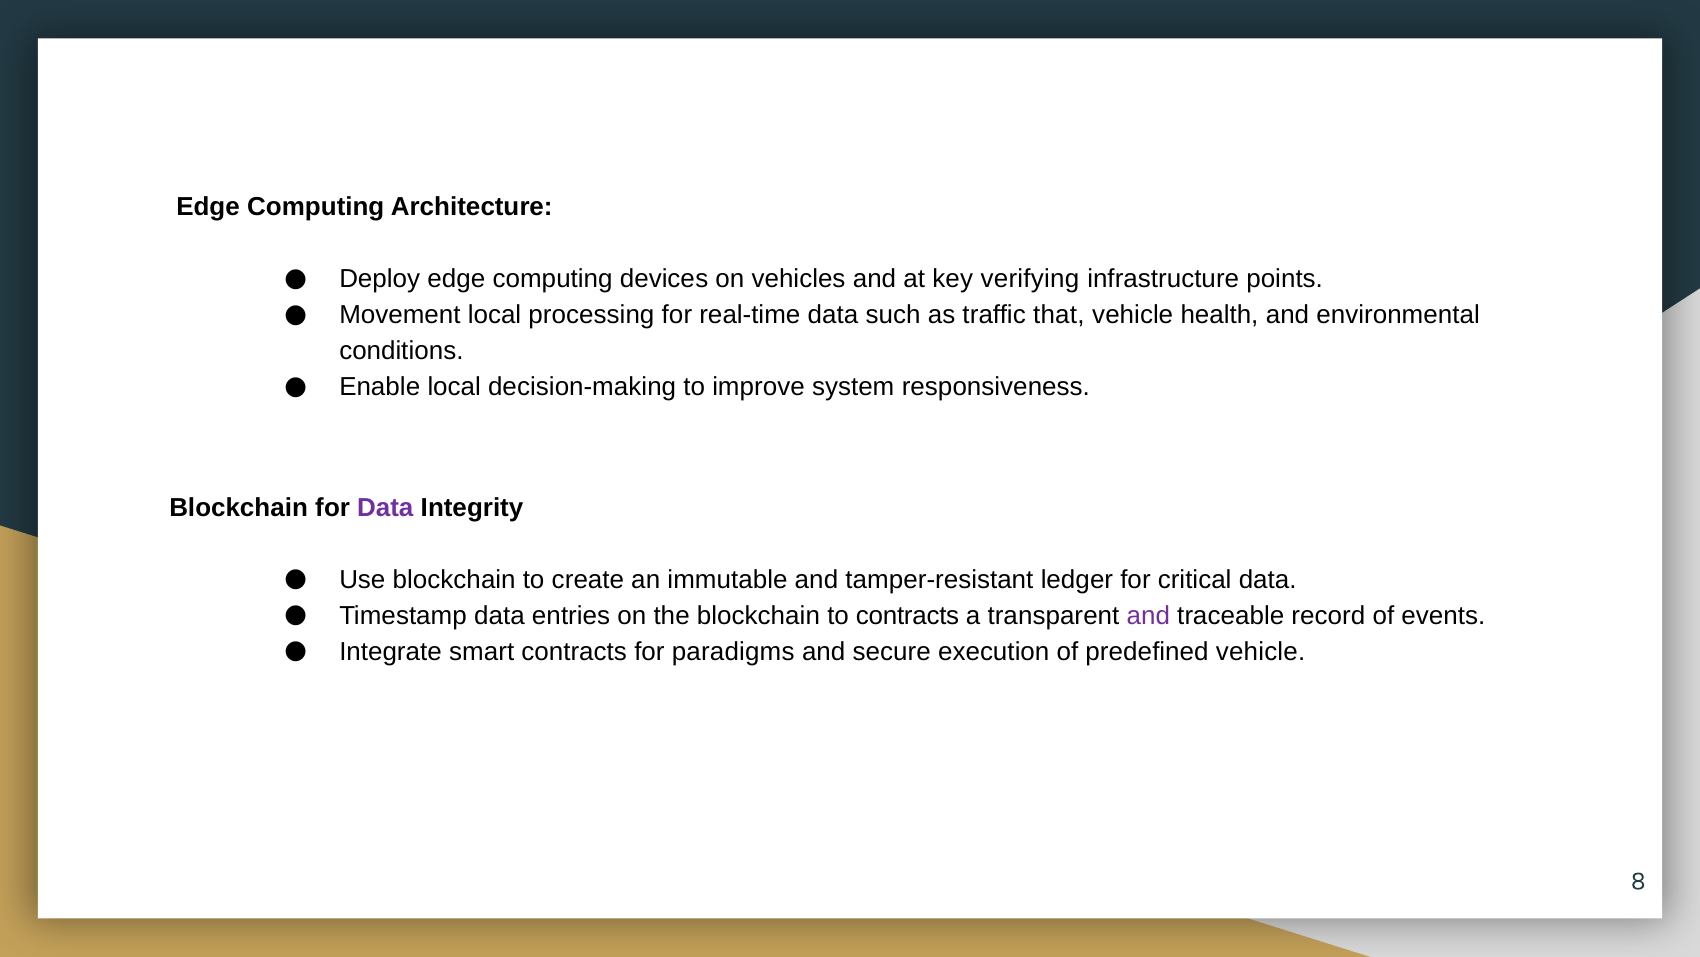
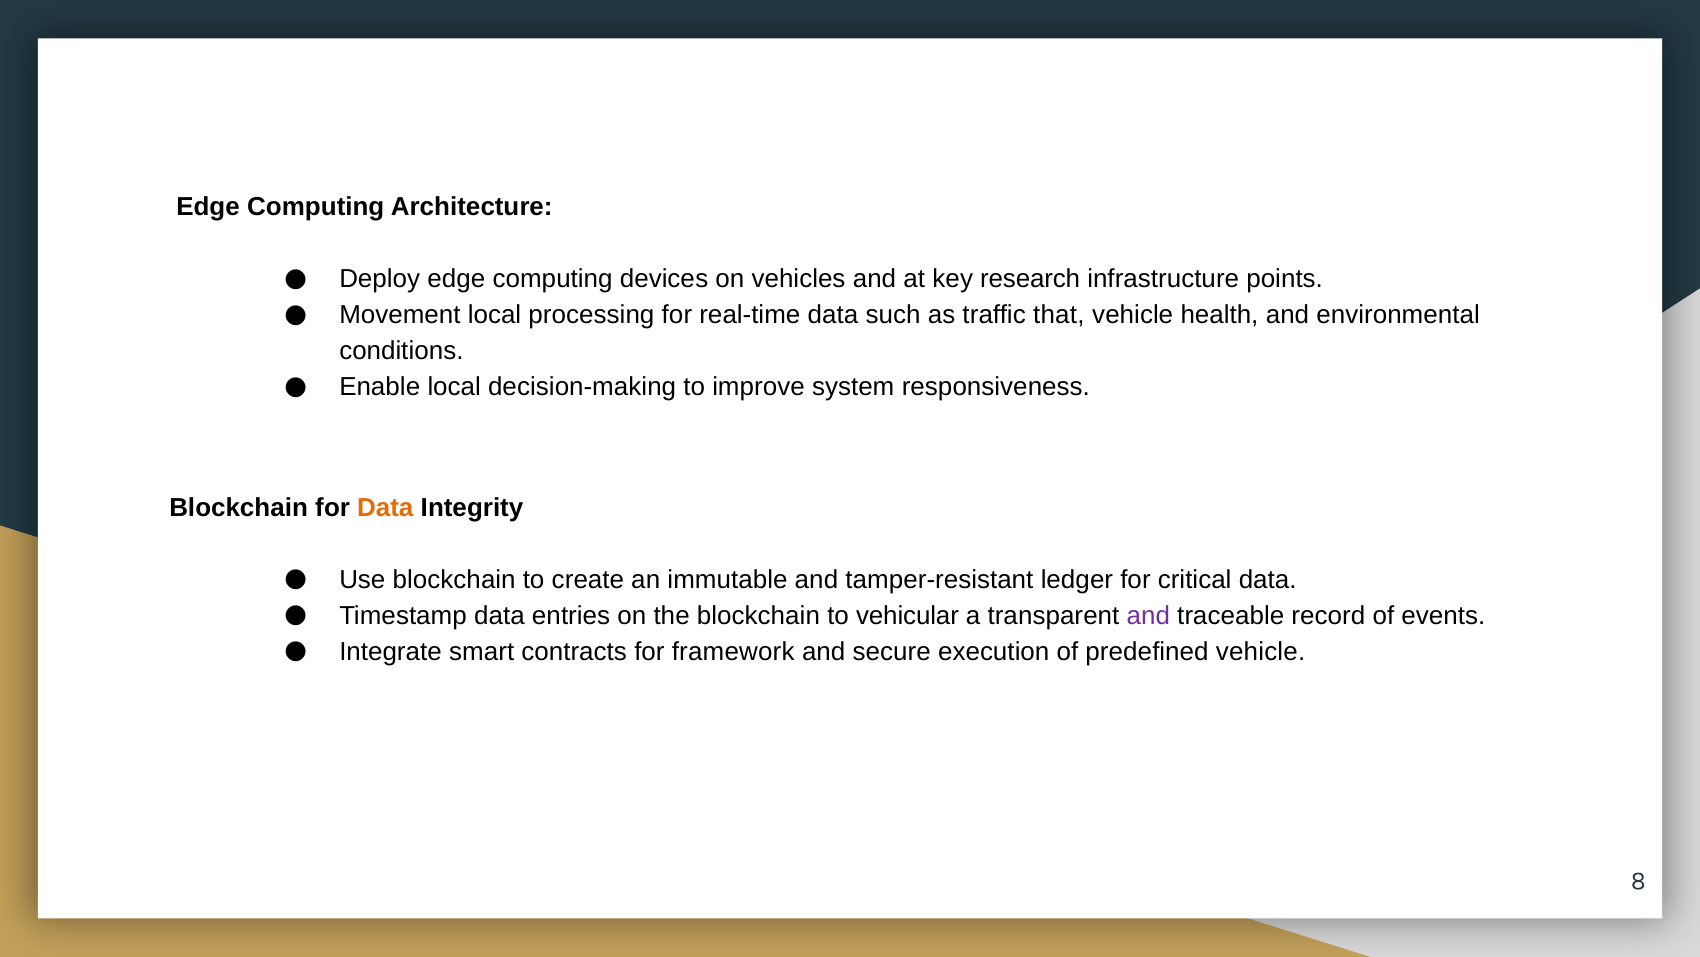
verifying: verifying -> research
Data at (385, 507) colour: purple -> orange
to contracts: contracts -> vehicular
paradigms: paradigms -> framework
